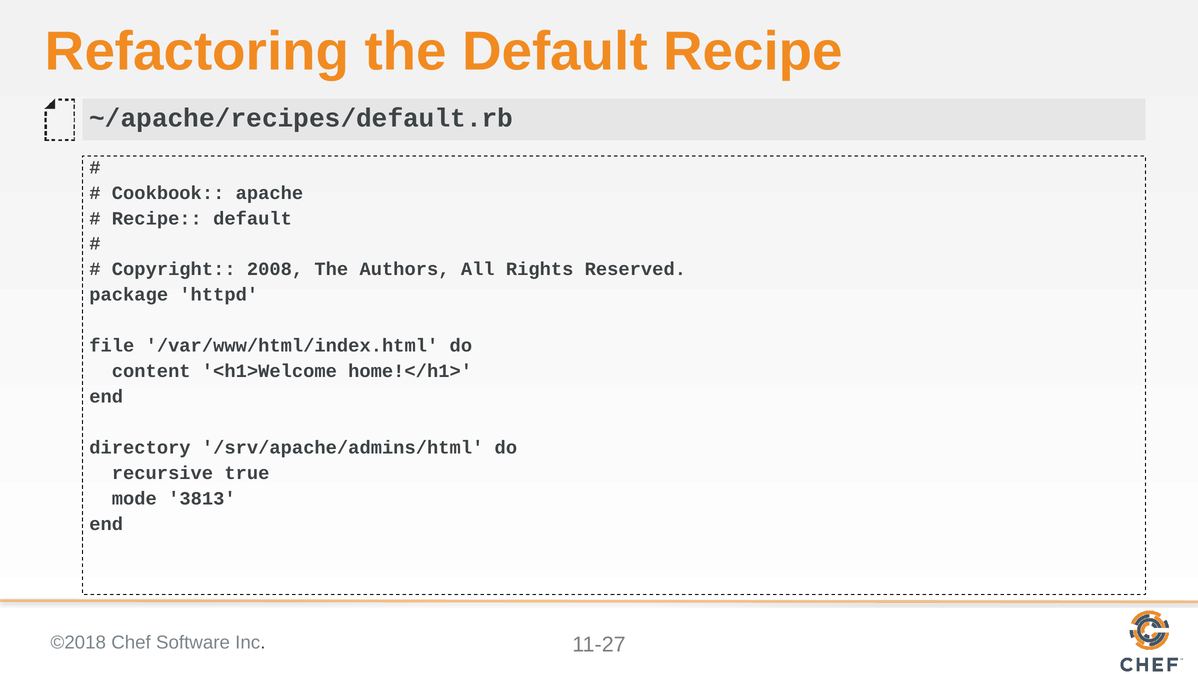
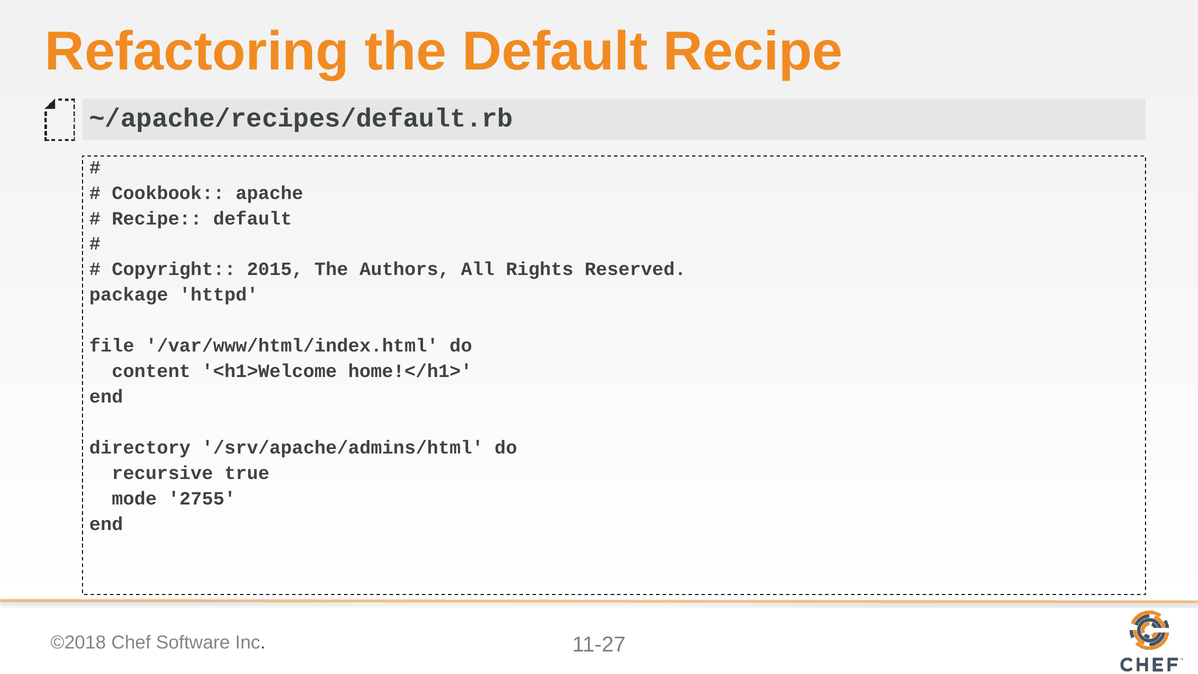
2008: 2008 -> 2015
3813: 3813 -> 2755
